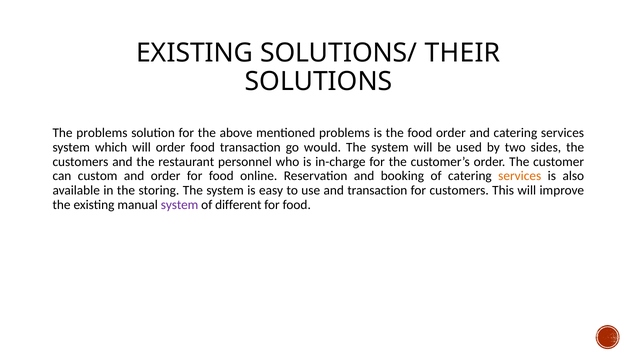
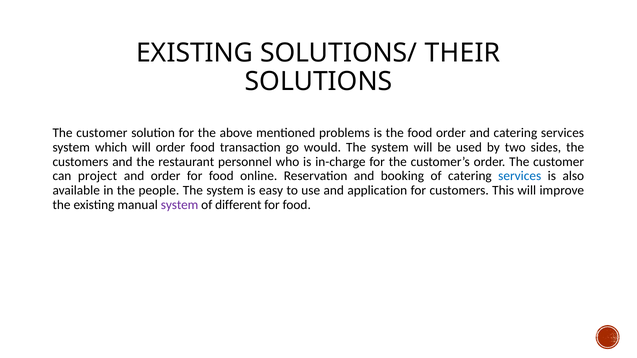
problems at (102, 133): problems -> customer
custom: custom -> project
services at (520, 176) colour: orange -> blue
storing: storing -> people
and transaction: transaction -> application
